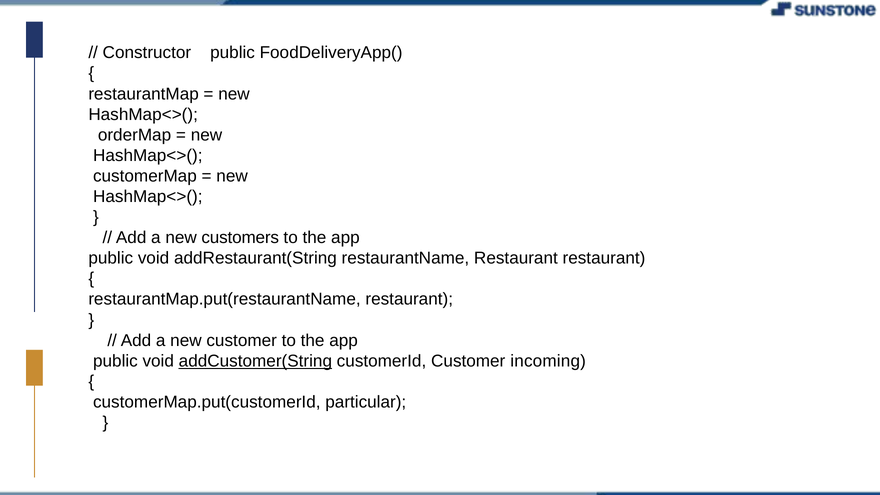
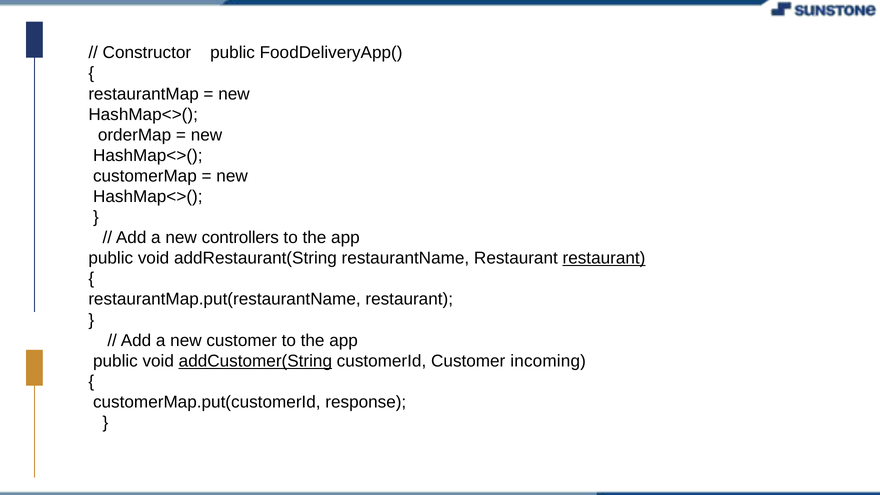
customers: customers -> controllers
restaurant at (604, 258) underline: none -> present
particular: particular -> response
